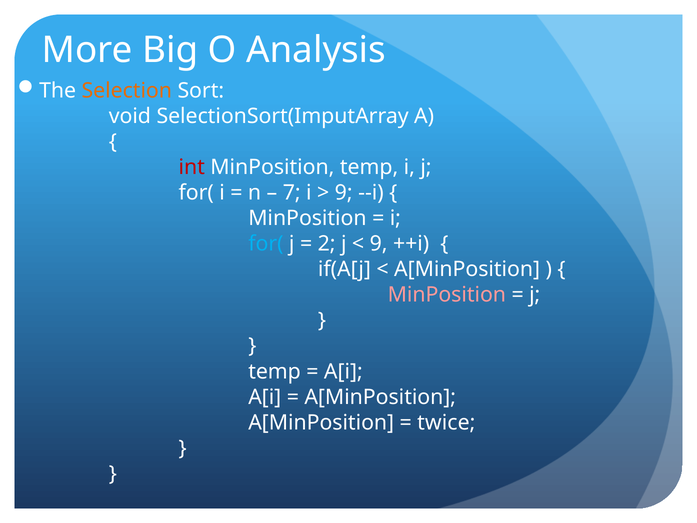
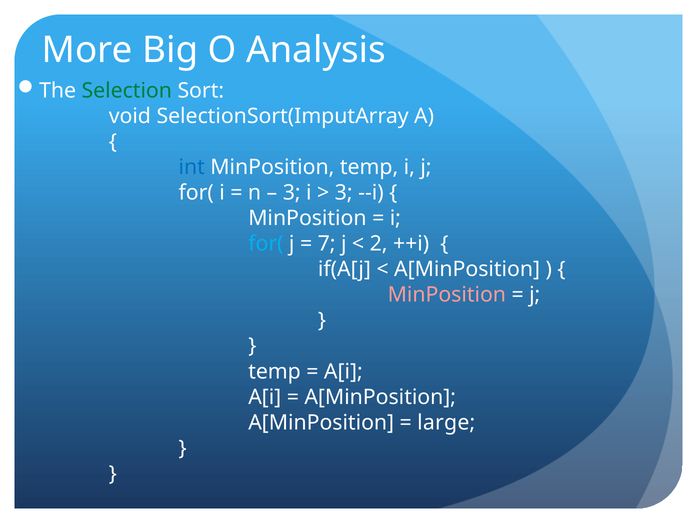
Selection colour: orange -> green
int colour: red -> blue
7 at (292, 193): 7 -> 3
9 at (344, 193): 9 -> 3
2: 2 -> 7
9 at (379, 244): 9 -> 2
twice: twice -> large
